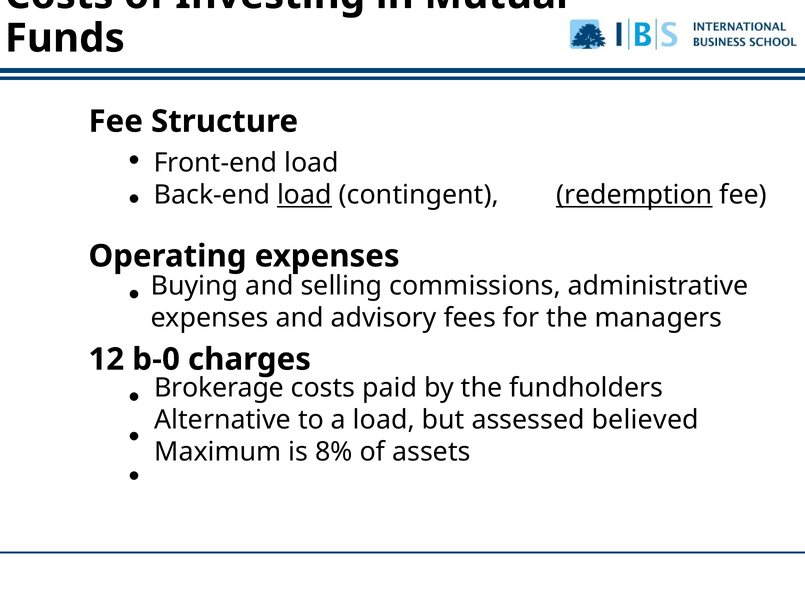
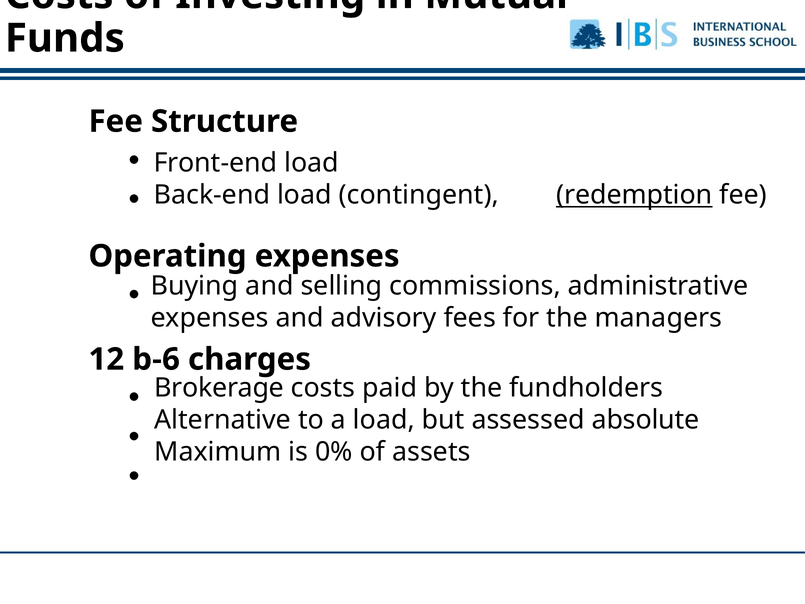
load at (304, 195) underline: present -> none
b-0: b-0 -> b-6
believed: believed -> absolute
8%: 8% -> 0%
